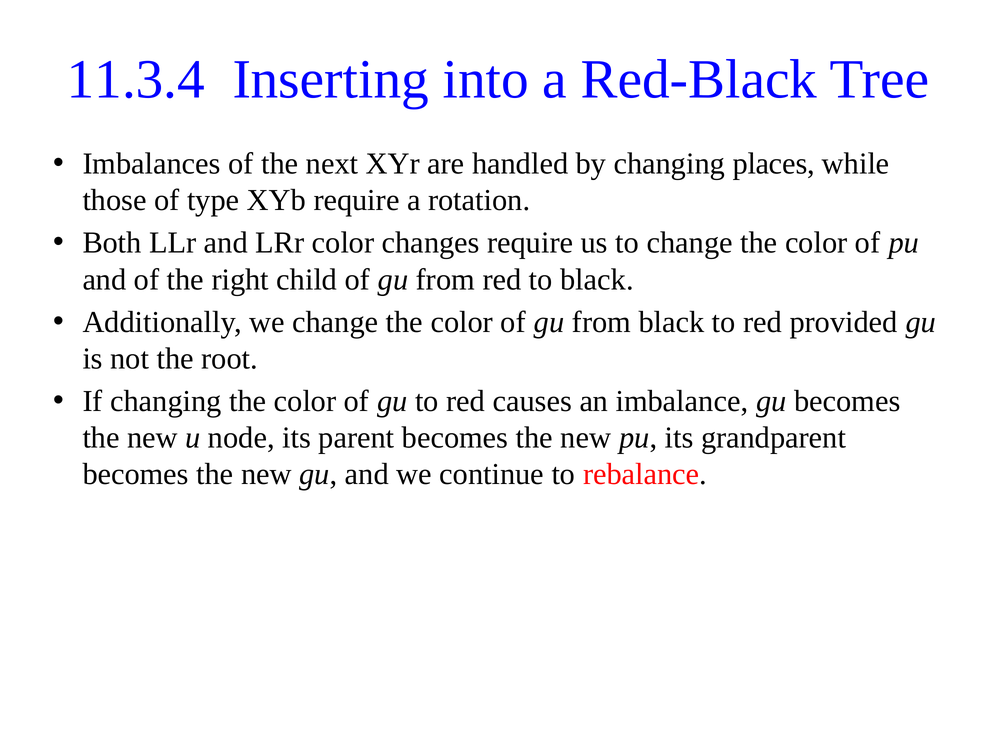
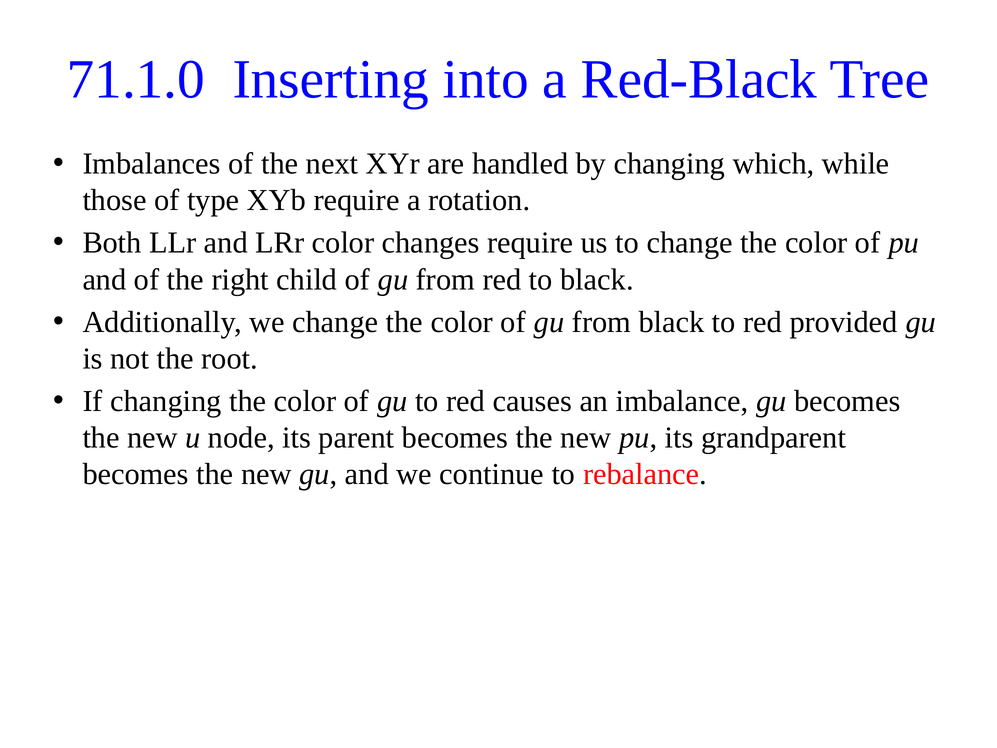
11.3.4: 11.3.4 -> 71.1.0
places: places -> which
